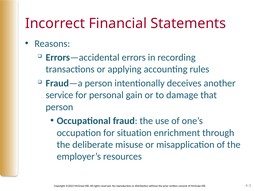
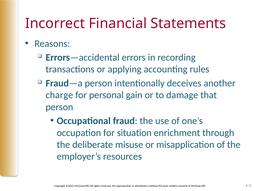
service: service -> charge
